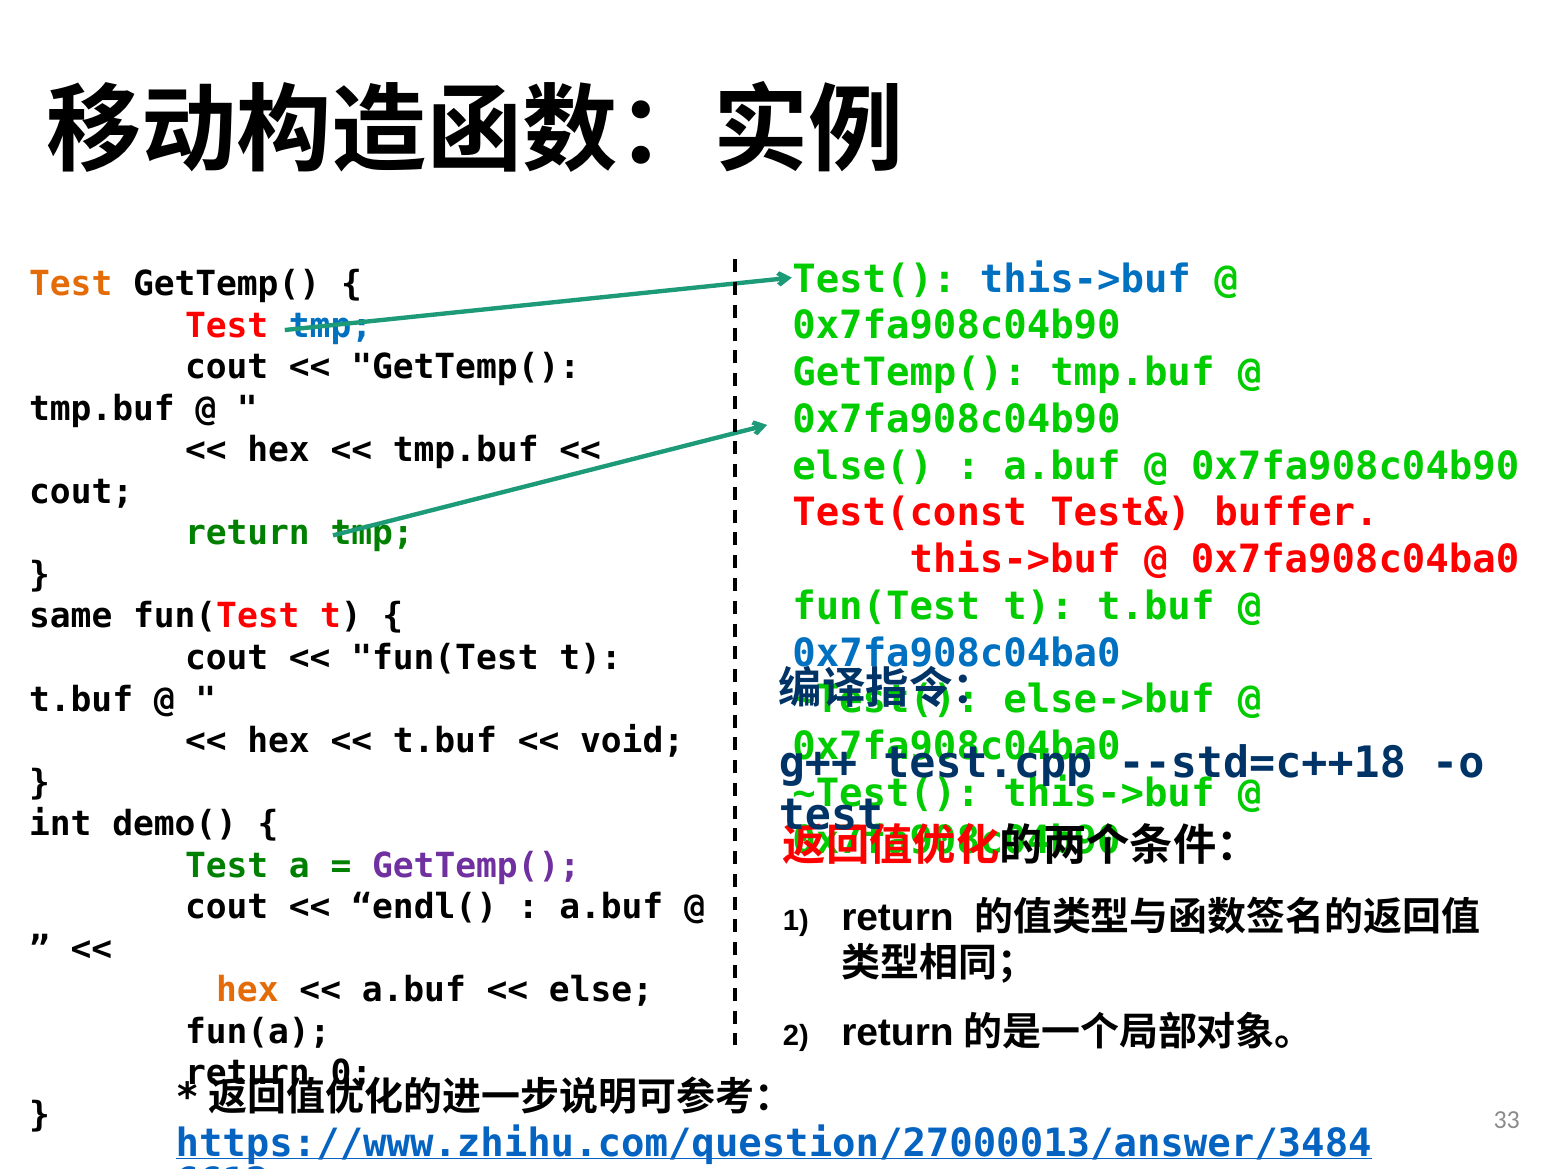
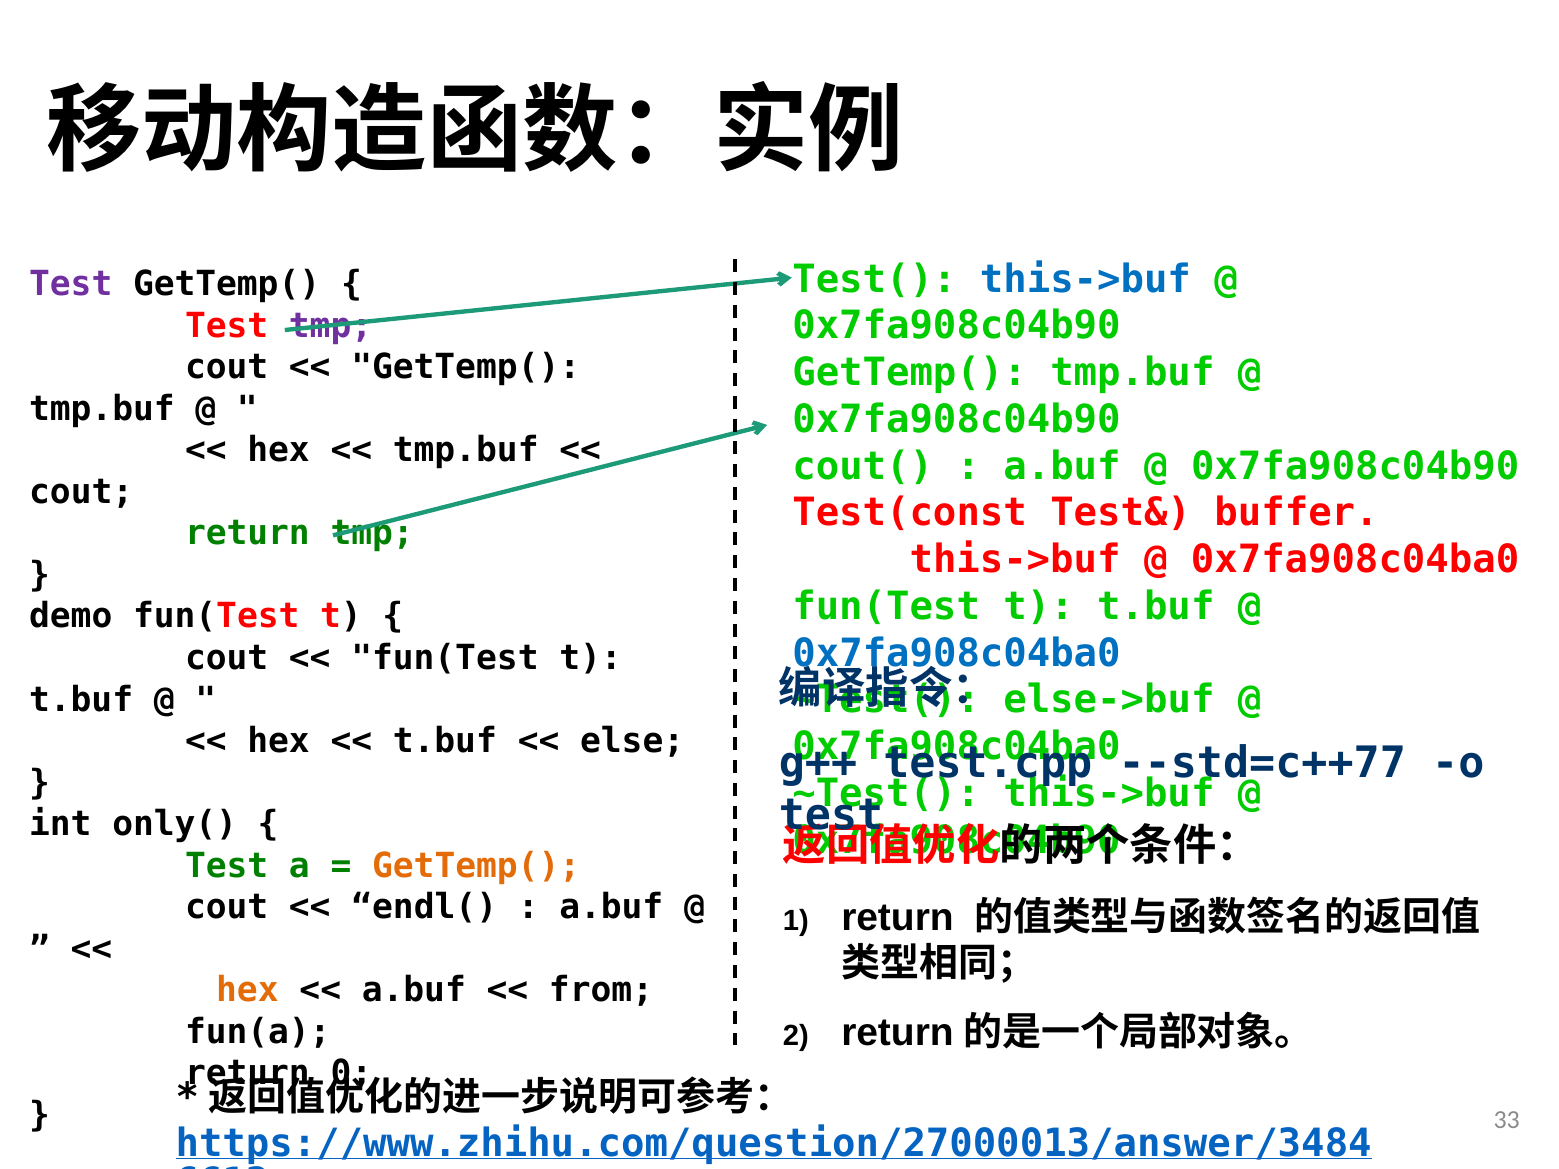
Test at (71, 284) colour: orange -> purple
tmp at (331, 326) colour: blue -> purple
else(: else( -> cout(
same: same -> demo
void: void -> else
--std=c++18: --std=c++18 -> --std=c++77
demo(: demo( -> only(
GetTemp( at (476, 866) colour: purple -> orange
else: else -> from
